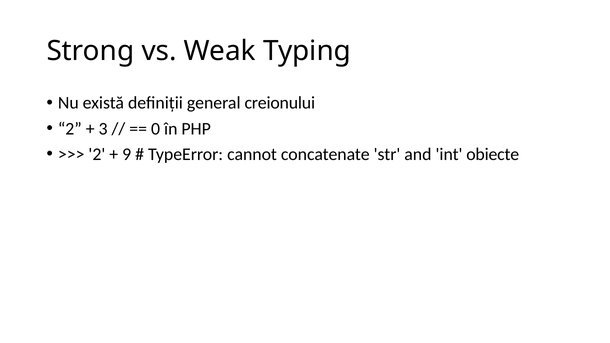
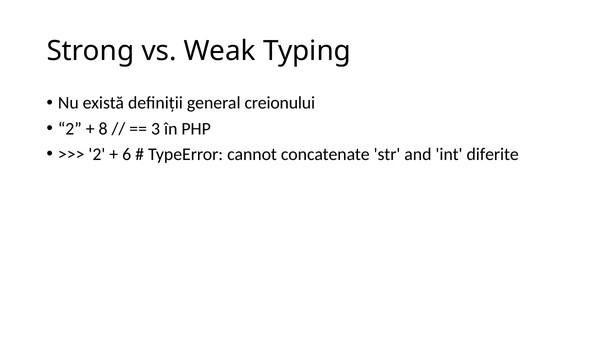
3: 3 -> 8
0: 0 -> 3
9: 9 -> 6
obiecte: obiecte -> diferite
